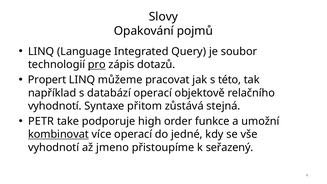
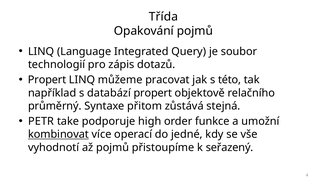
Slovy: Slovy -> Třída
pro underline: present -> none
databází operací: operací -> propert
vyhodnotí at (55, 106): vyhodnotí -> průměrný
až jmeno: jmeno -> pojmů
